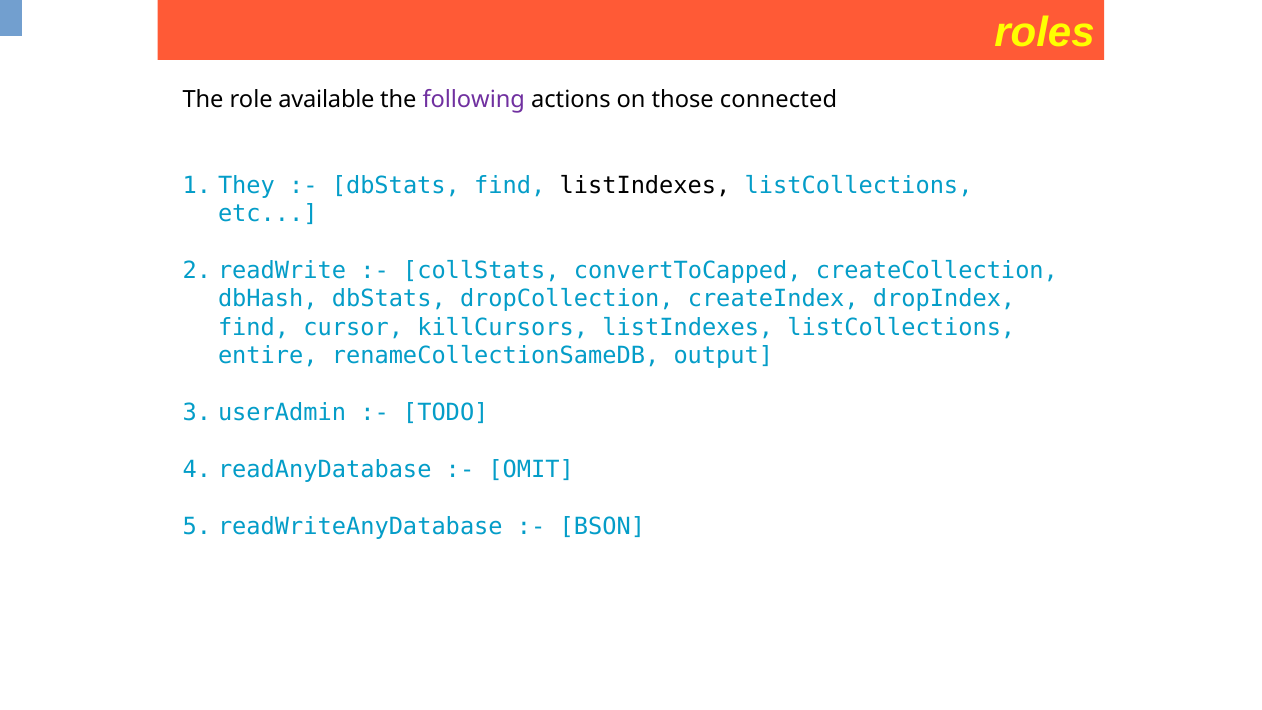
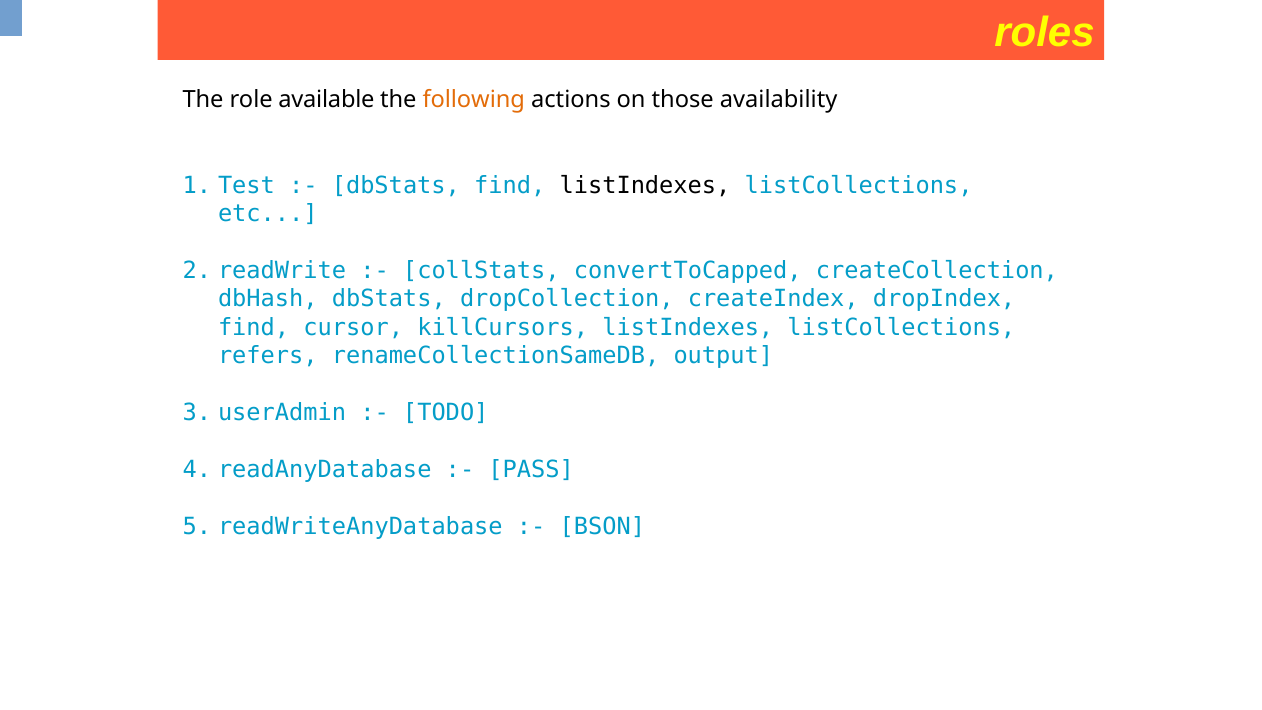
following colour: purple -> orange
connected: connected -> availability
They: They -> Test
entire: entire -> refers
OMIT: OMIT -> PASS
